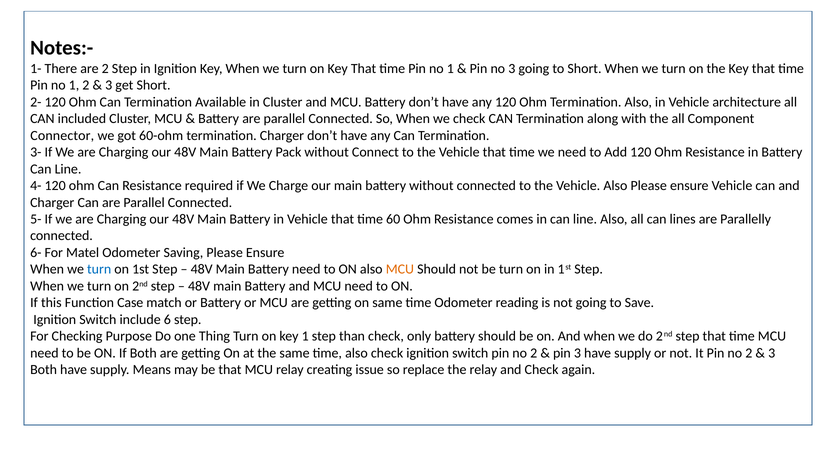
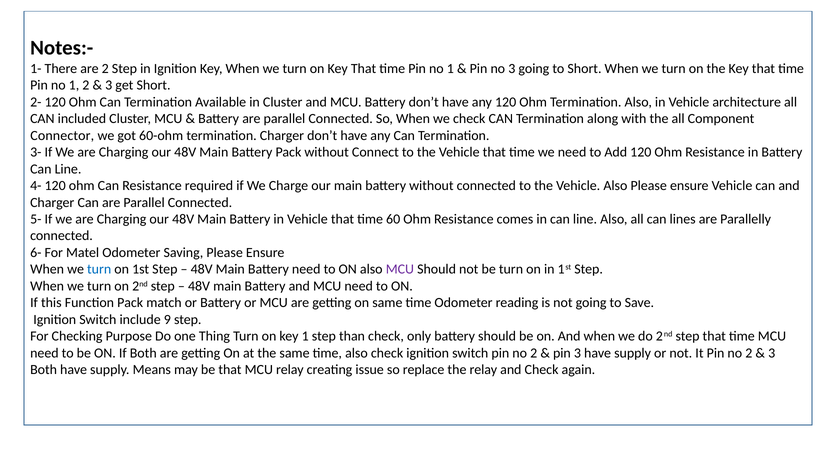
MCU at (400, 270) colour: orange -> purple
Function Case: Case -> Pack
6: 6 -> 9
